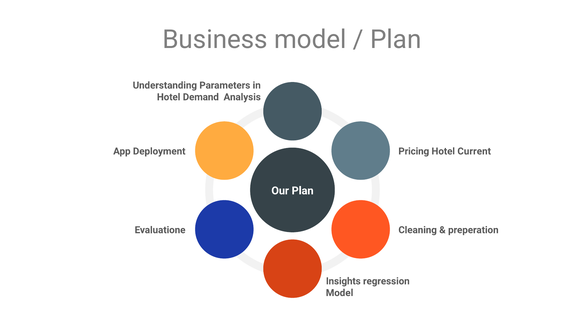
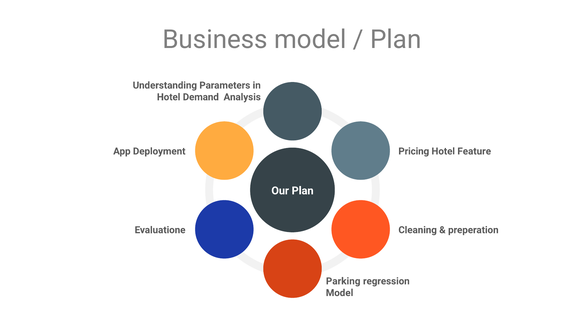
Current: Current -> Feature
Insights: Insights -> Parking
